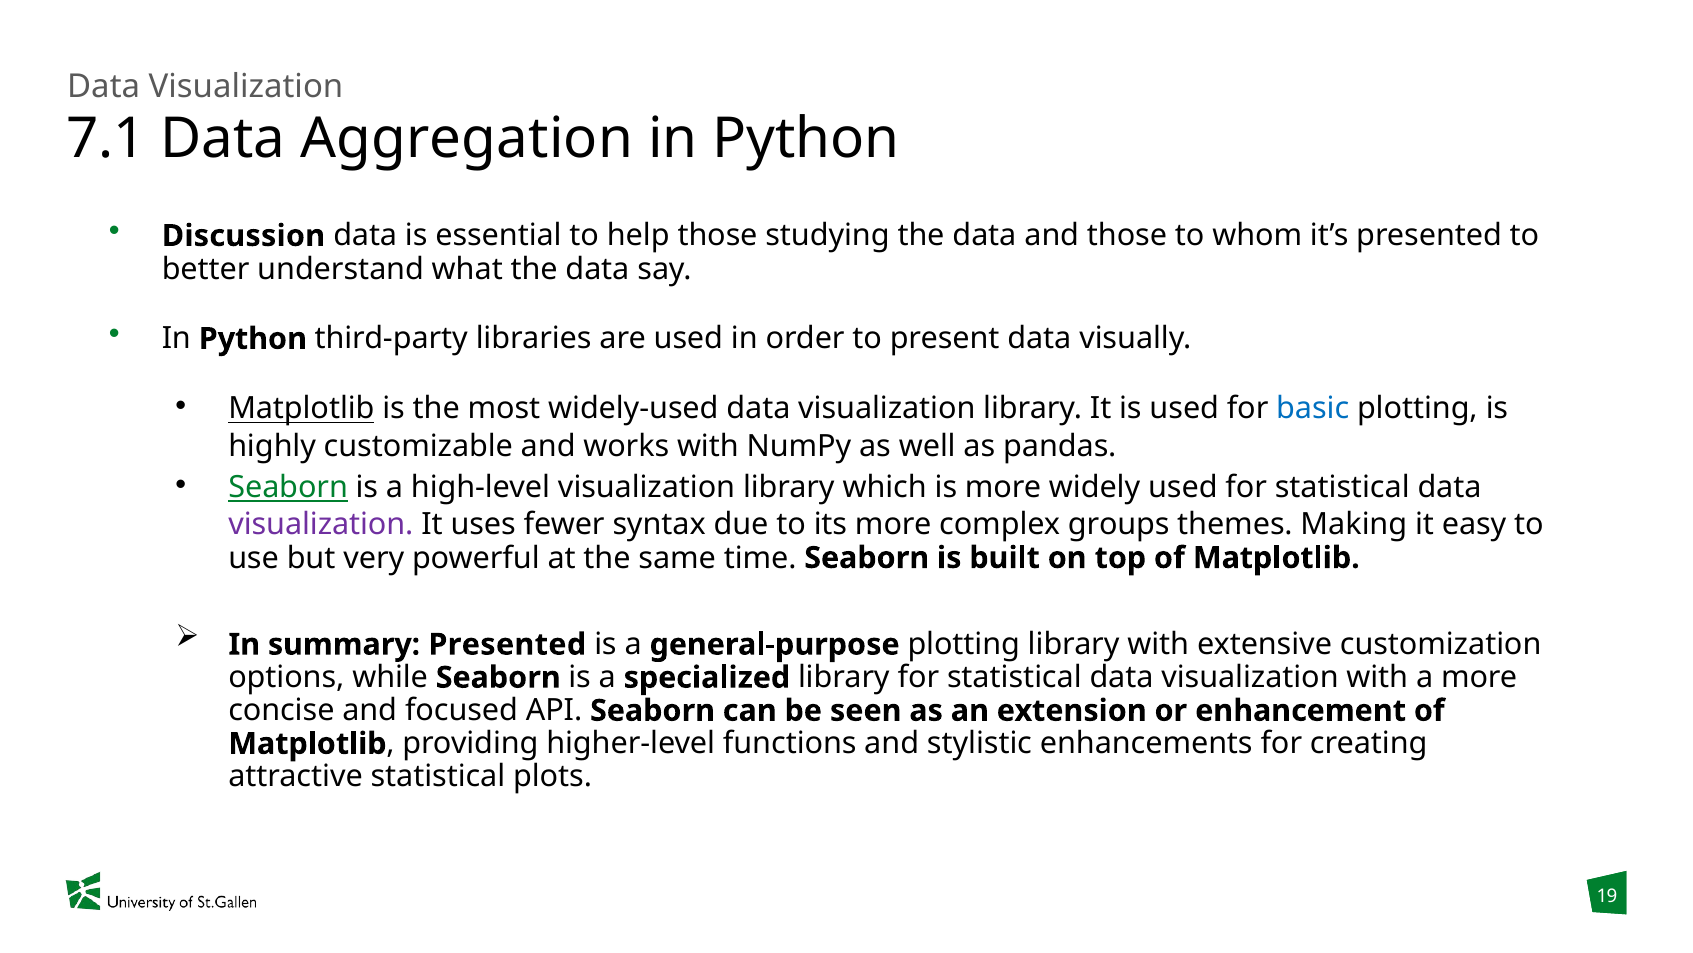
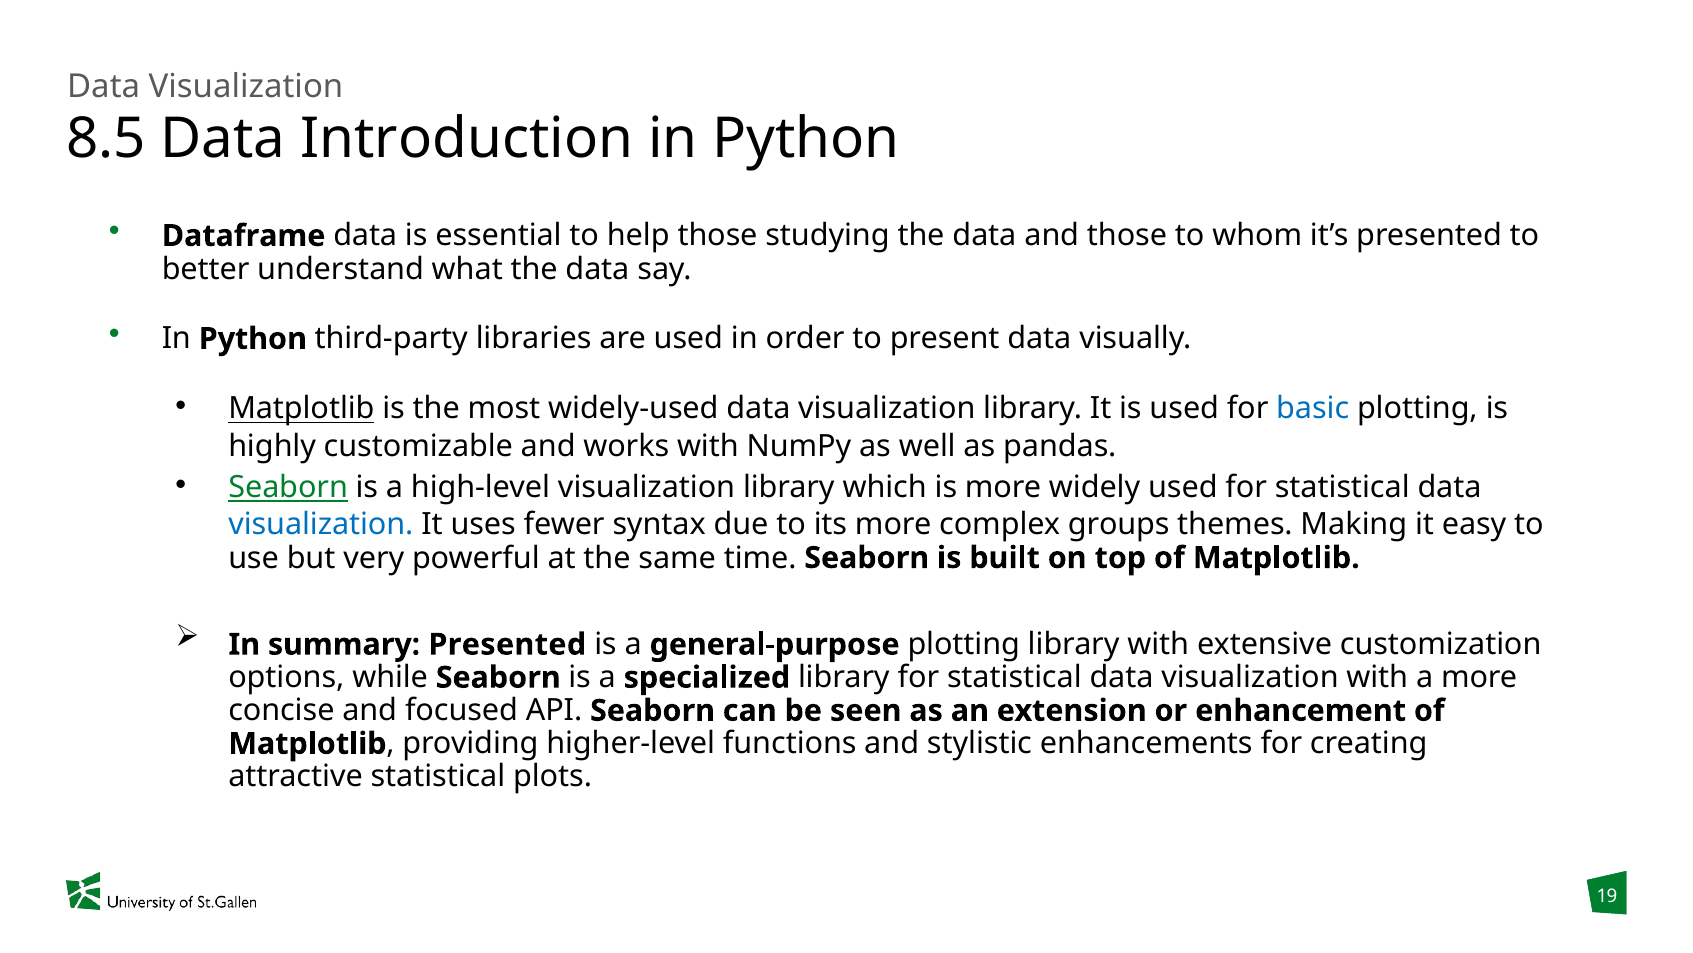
7.1: 7.1 -> 8.5
Aggregation: Aggregation -> Introduction
Discussion: Discussion -> Dataframe
visualization at (321, 524) colour: purple -> blue
